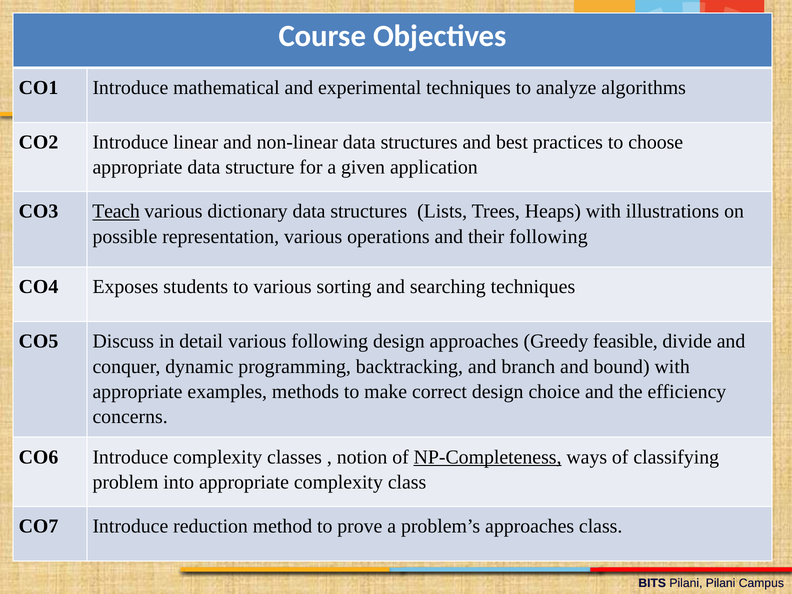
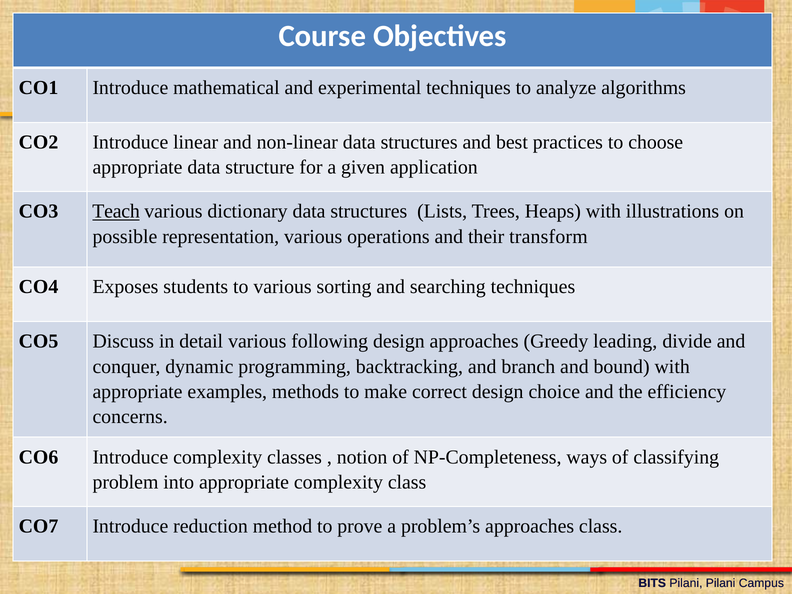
their following: following -> transform
feasible: feasible -> leading
NP-Completeness underline: present -> none
